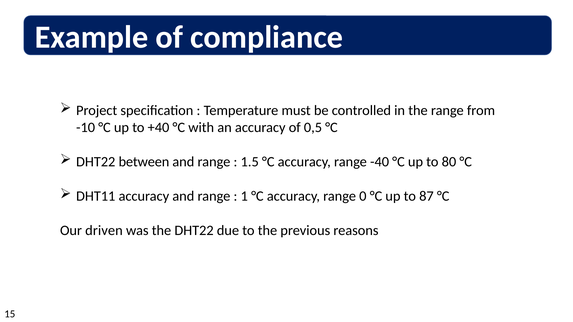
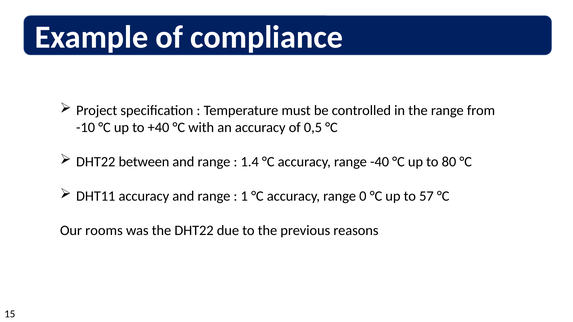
1.5: 1.5 -> 1.4
87: 87 -> 57
driven: driven -> rooms
